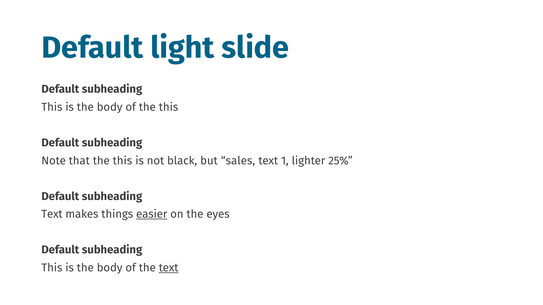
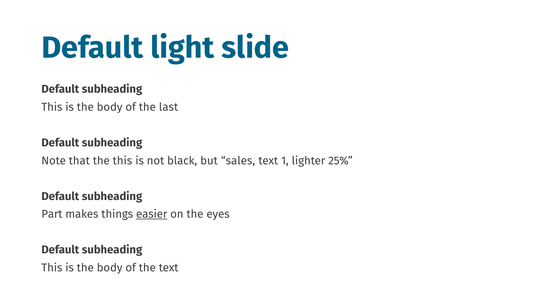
of the this: this -> last
Text at (52, 215): Text -> Part
text at (169, 268) underline: present -> none
